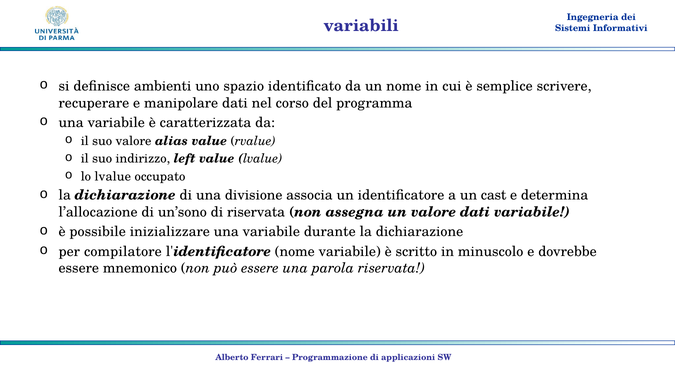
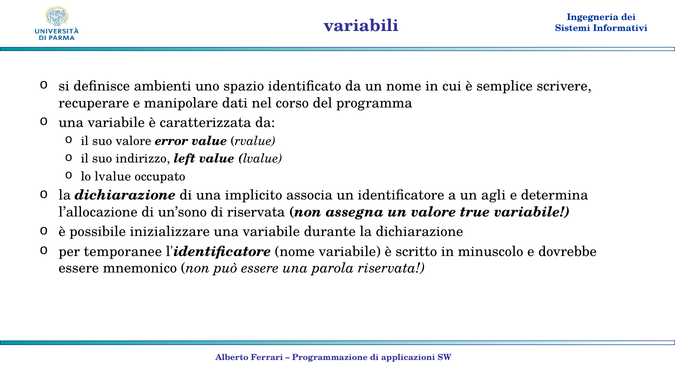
alias: alias -> error
divisione: divisione -> implicito
cast: cast -> agli
valore dati: dati -> true
compilatore: compilatore -> temporanee
